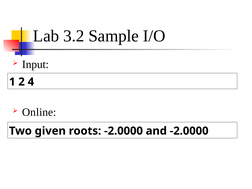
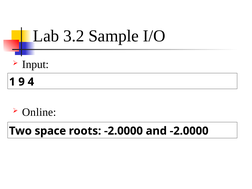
2: 2 -> 9
given: given -> space
